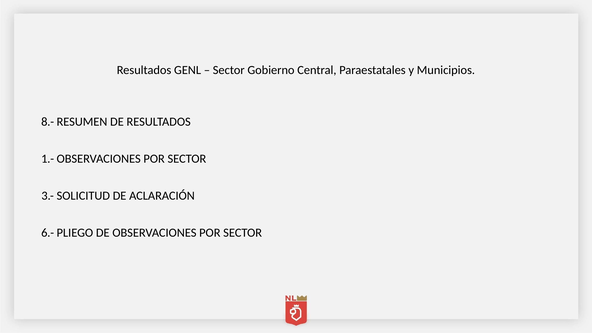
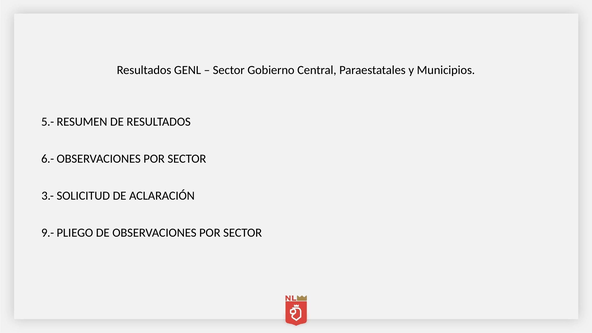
8.-: 8.- -> 5.-
1.-: 1.- -> 6.-
6.-: 6.- -> 9.-
